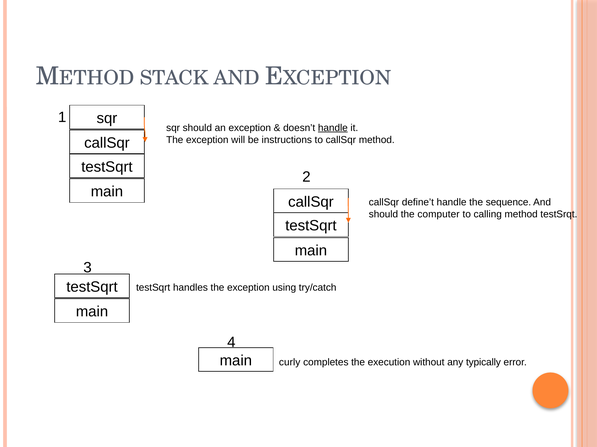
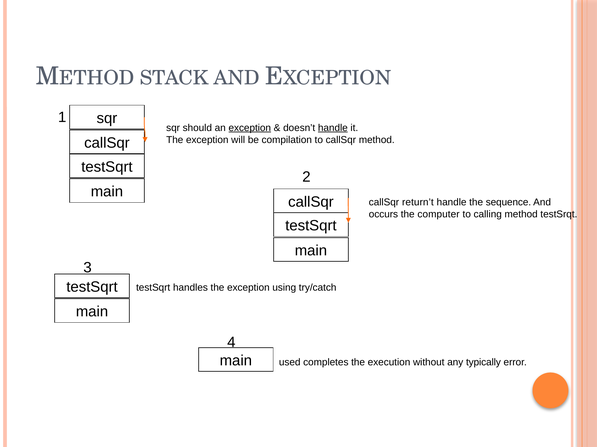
exception at (250, 128) underline: none -> present
instructions: instructions -> compilation
define’t: define’t -> return’t
should at (383, 214): should -> occurs
curly: curly -> used
